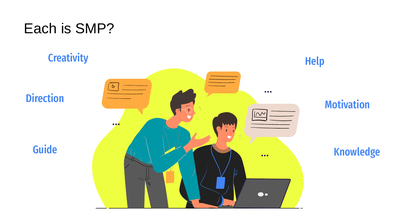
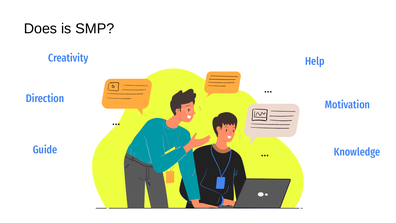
Each: Each -> Does
